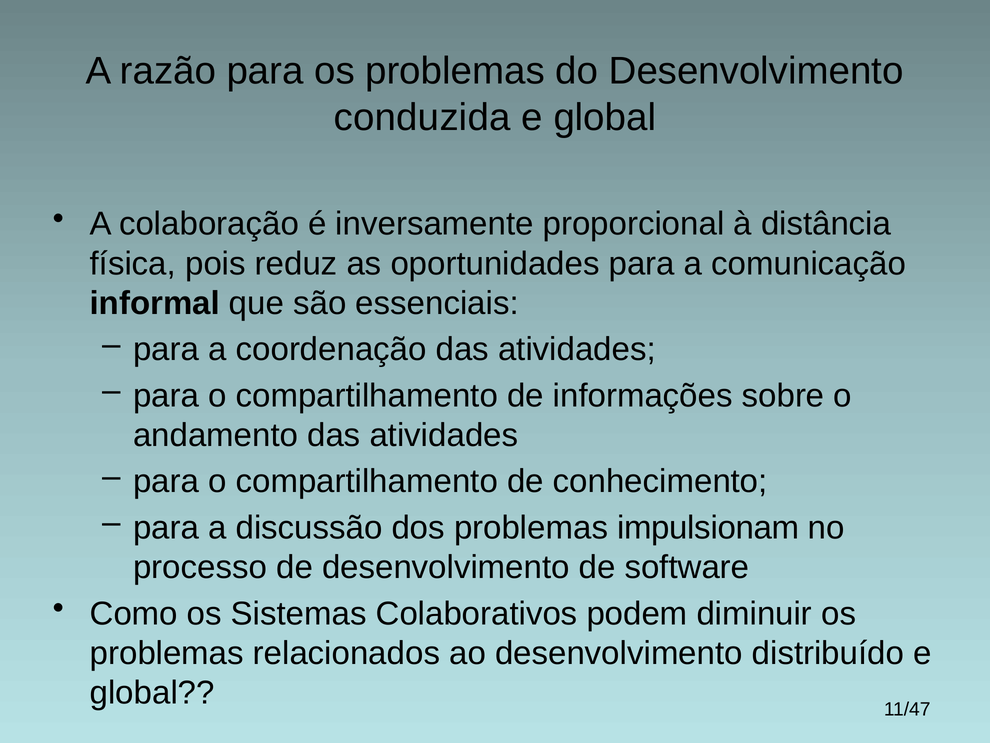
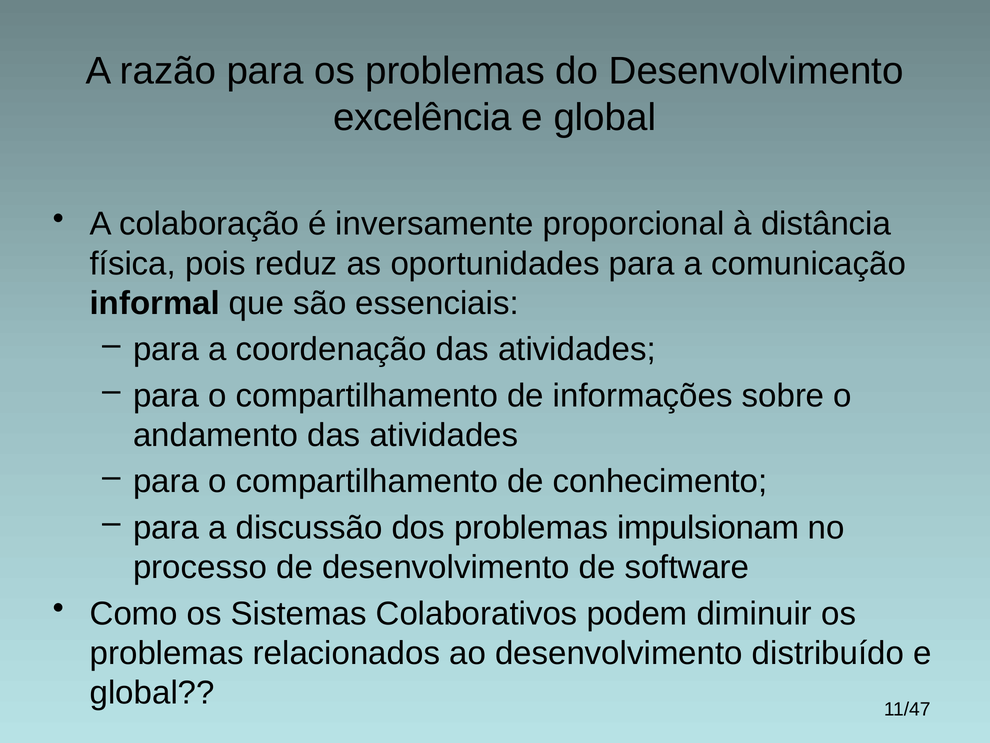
conduzida: conduzida -> excelência
